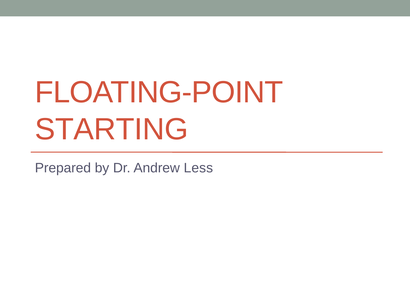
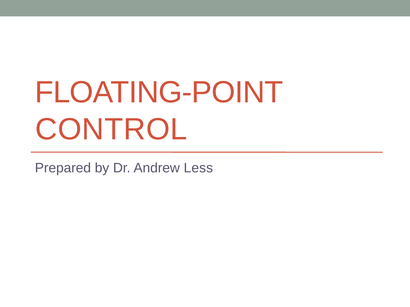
STARTING: STARTING -> CONTROL
